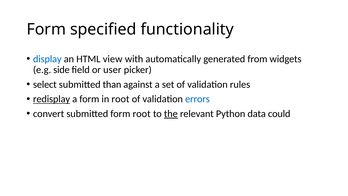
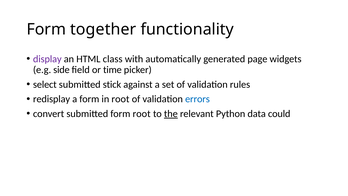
specified: specified -> together
display colour: blue -> purple
view: view -> class
from: from -> page
user: user -> time
than: than -> stick
redisplay underline: present -> none
